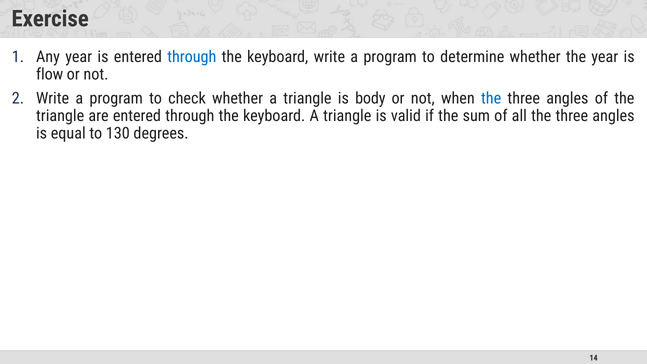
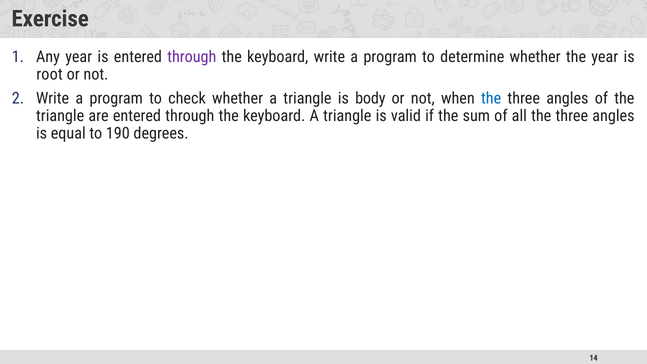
through at (192, 57) colour: blue -> purple
flow: flow -> root
130: 130 -> 190
